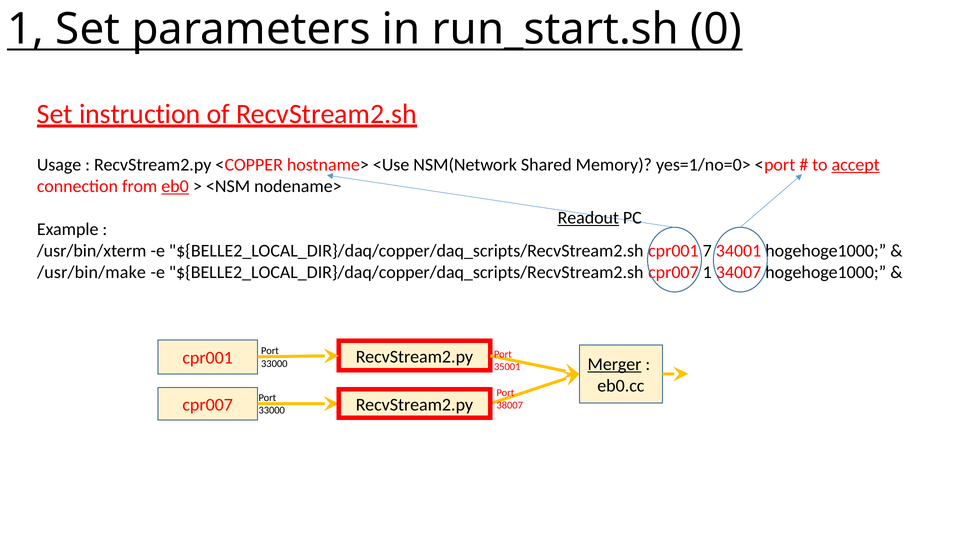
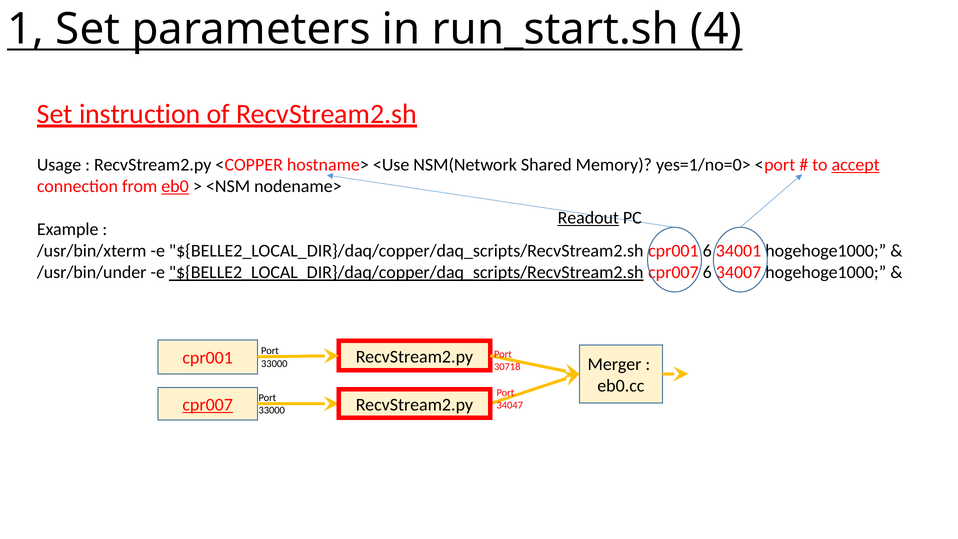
0: 0 -> 4
cpr001 7: 7 -> 6
/usr/bin/make: /usr/bin/make -> /usr/bin/under
${BELLE2_LOCAL_DIR}/daq/copper/daq_scripts/RecvStream2.sh at (406, 272) underline: none -> present
cpr007 1: 1 -> 6
Merger underline: present -> none
35001: 35001 -> 30718
cpr007 at (208, 405) underline: none -> present
38007: 38007 -> 34047
